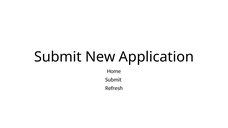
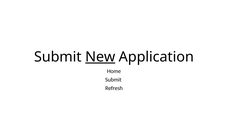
New underline: none -> present
